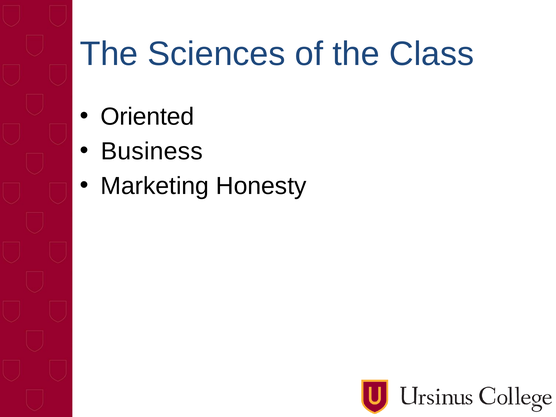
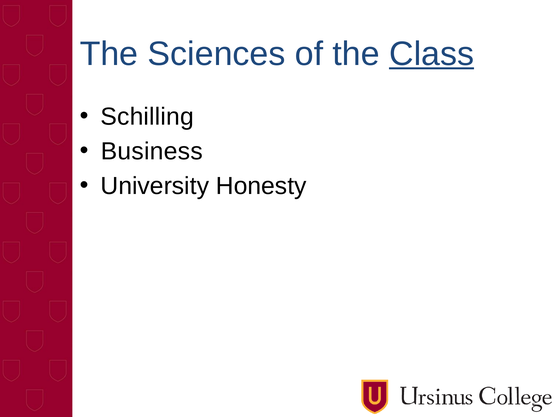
Class underline: none -> present
Oriented: Oriented -> Schilling
Marketing: Marketing -> University
